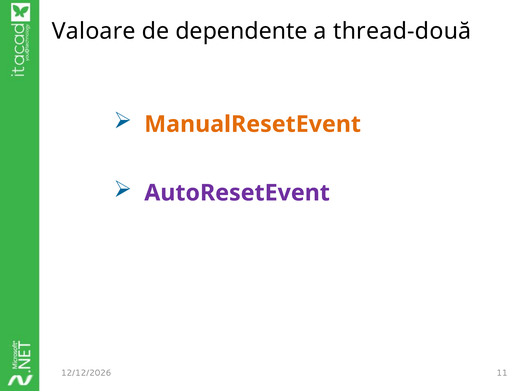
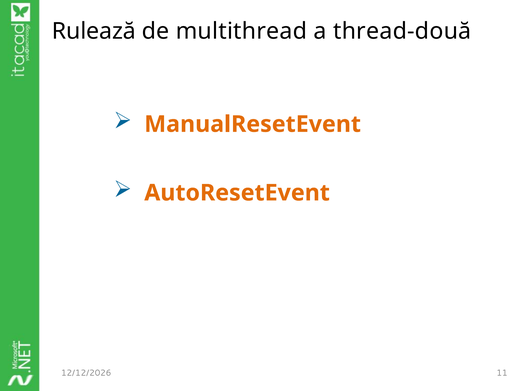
Valoare: Valoare -> Rulează
dependente: dependente -> multithread
AutoResetEvent colour: purple -> orange
